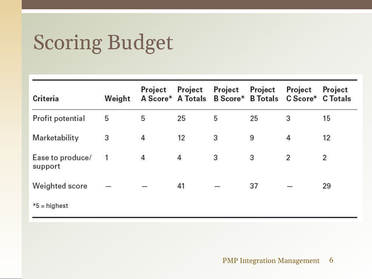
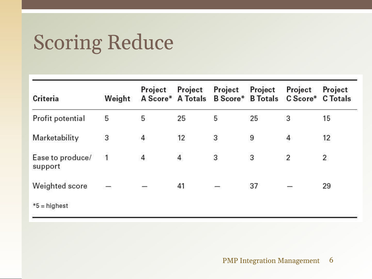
Budget: Budget -> Reduce
